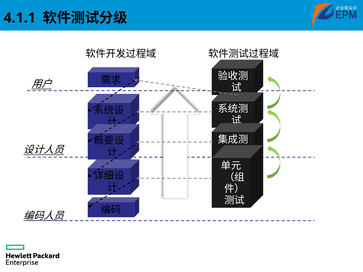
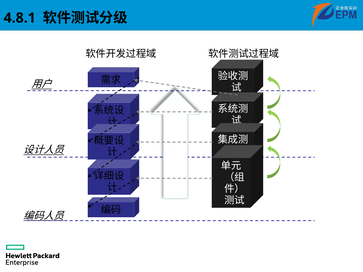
4.1.1: 4.1.1 -> 4.8.1
